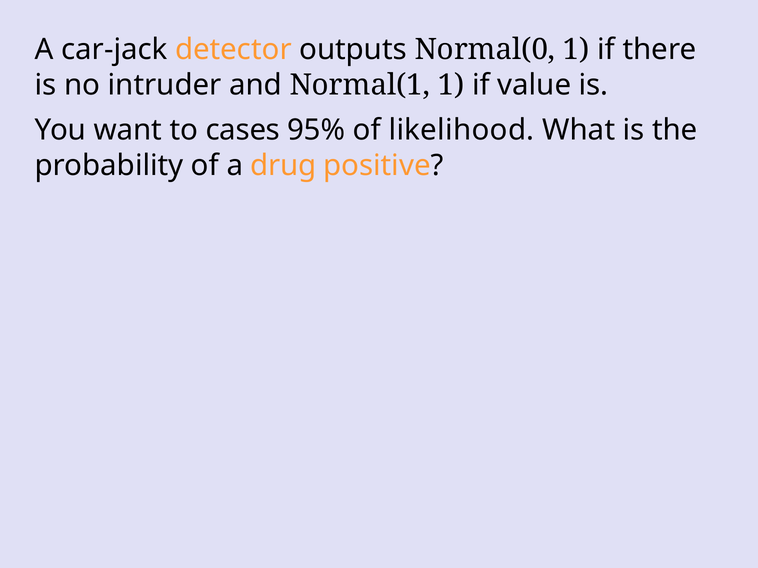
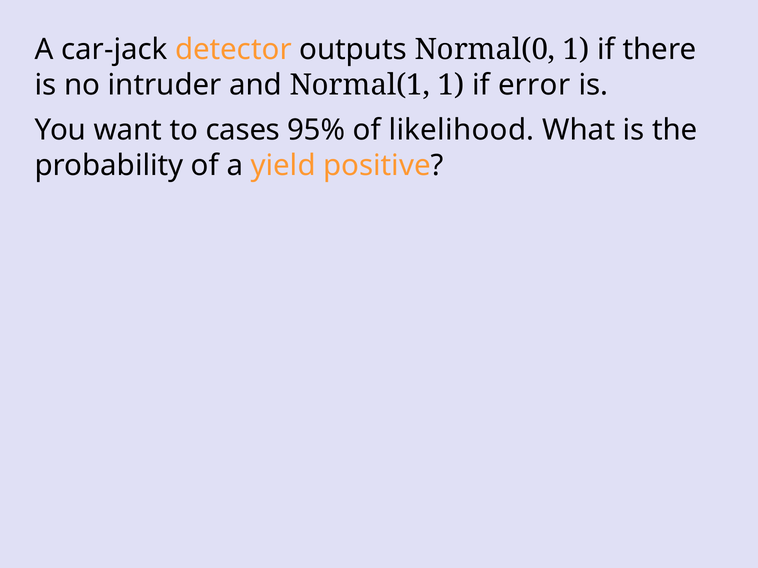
value: value -> error
drug: drug -> yield
